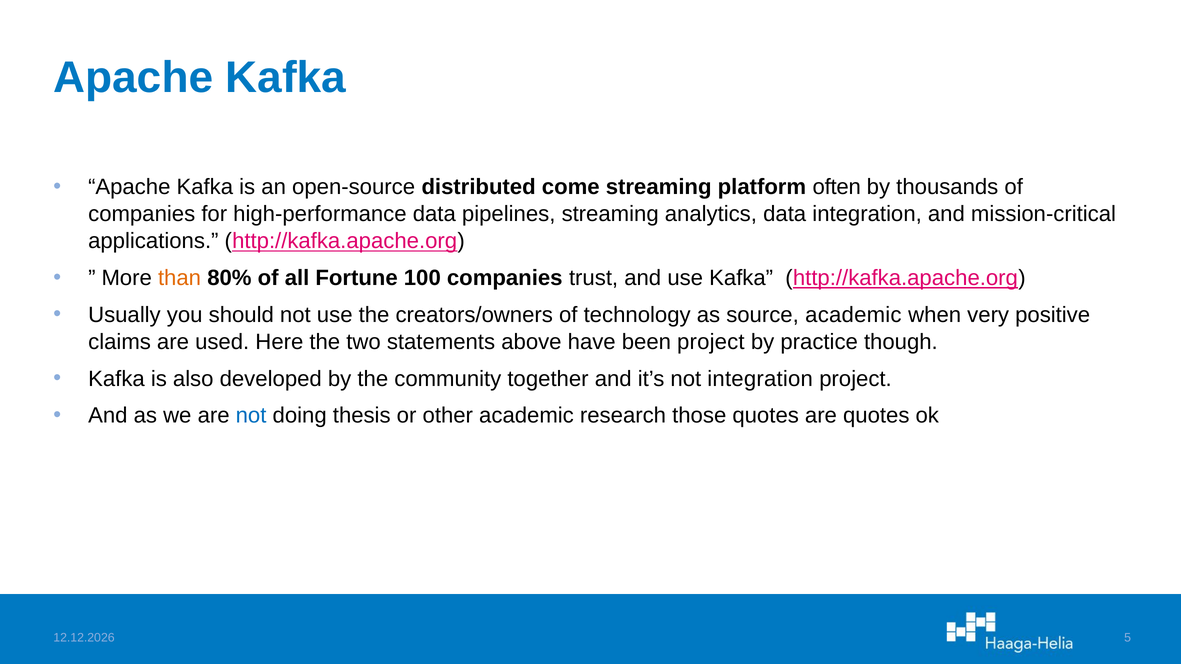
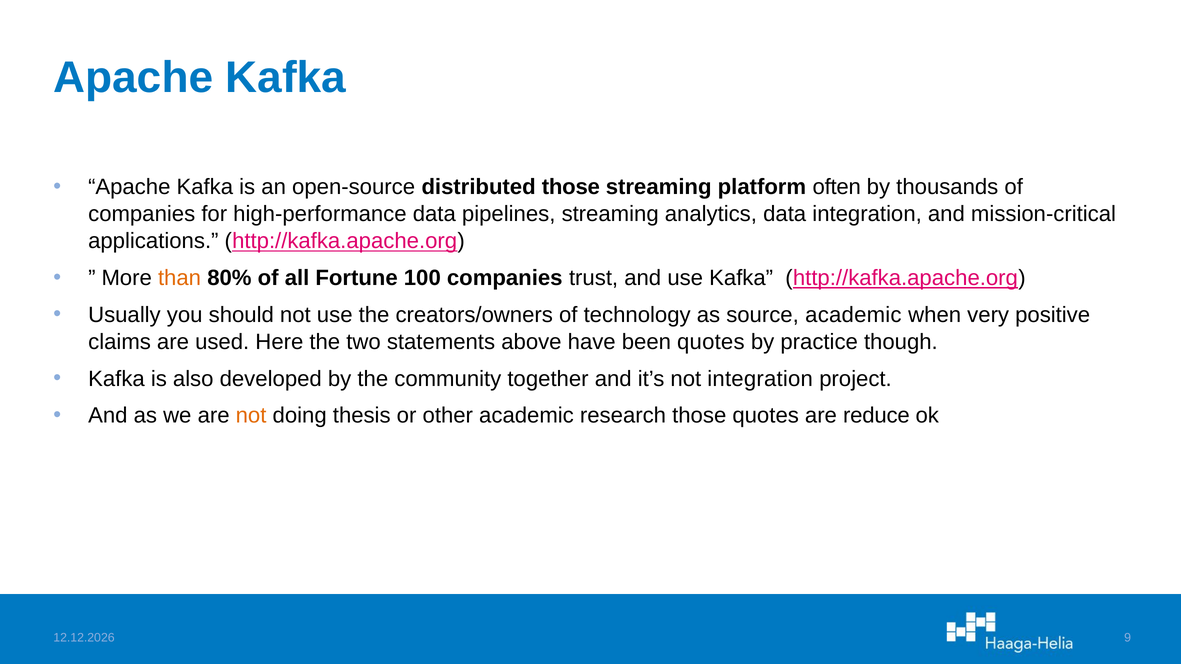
distributed come: come -> those
been project: project -> quotes
not at (251, 416) colour: blue -> orange
are quotes: quotes -> reduce
5: 5 -> 9
